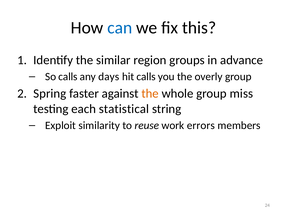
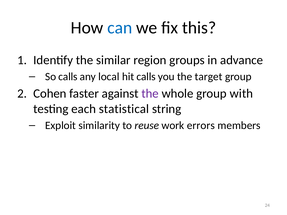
days: days -> local
overly: overly -> target
Spring: Spring -> Cohen
the at (150, 94) colour: orange -> purple
miss: miss -> with
